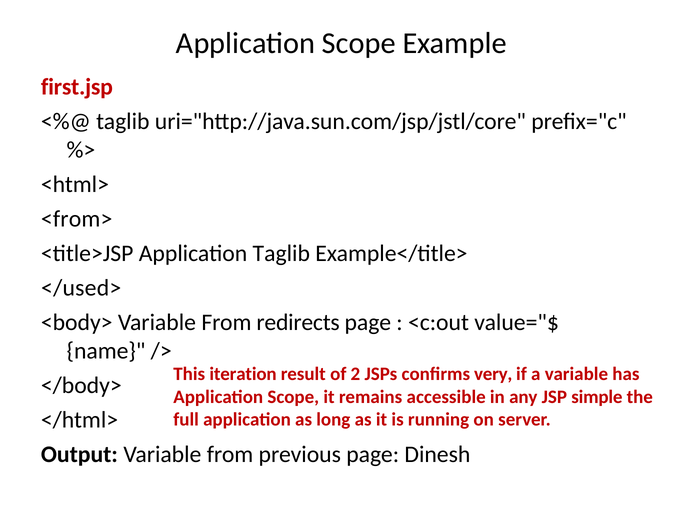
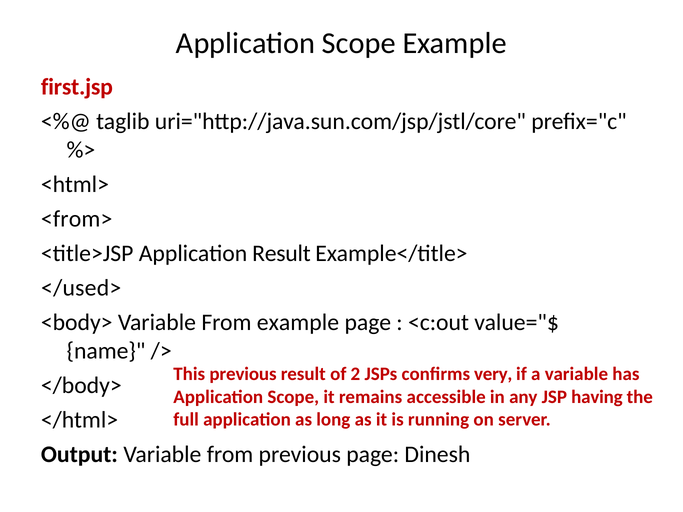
Application Taglib: Taglib -> Result
From redirects: redirects -> example
This iteration: iteration -> previous
simple: simple -> having
